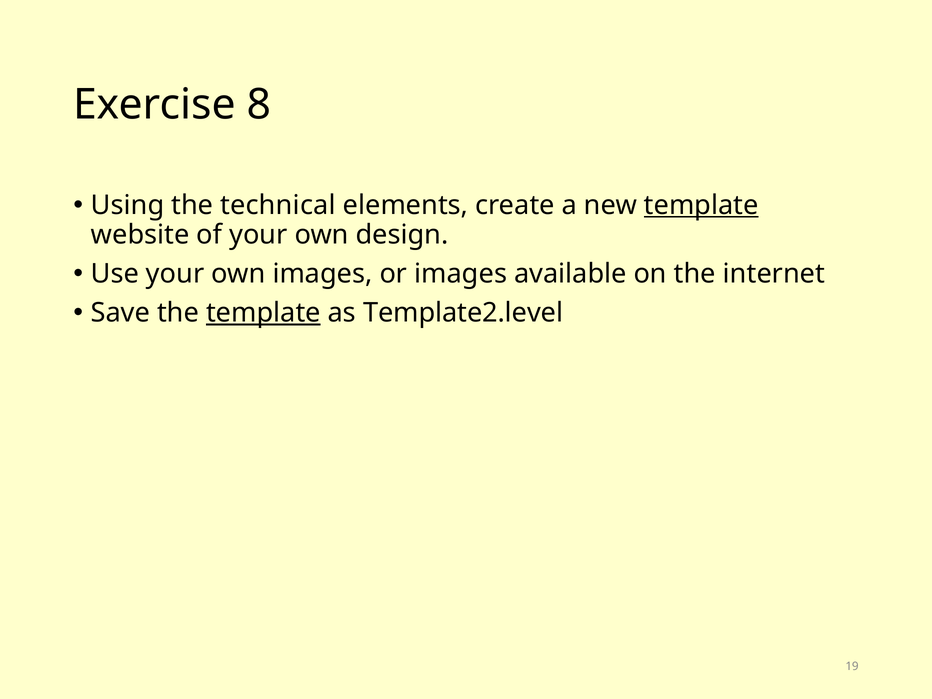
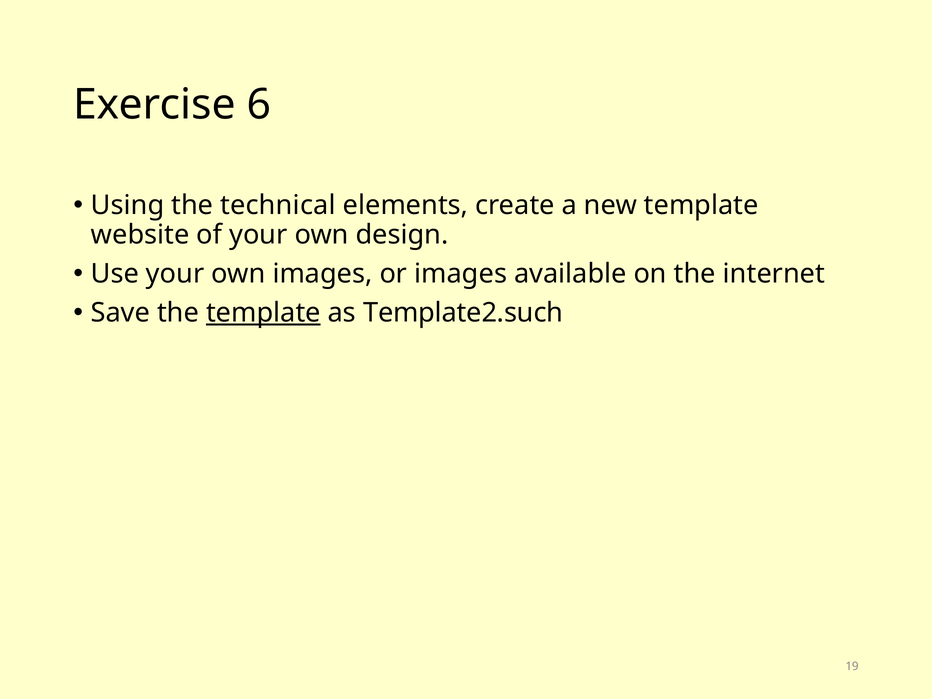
8: 8 -> 6
template at (701, 205) underline: present -> none
Template2.level: Template2.level -> Template2.such
